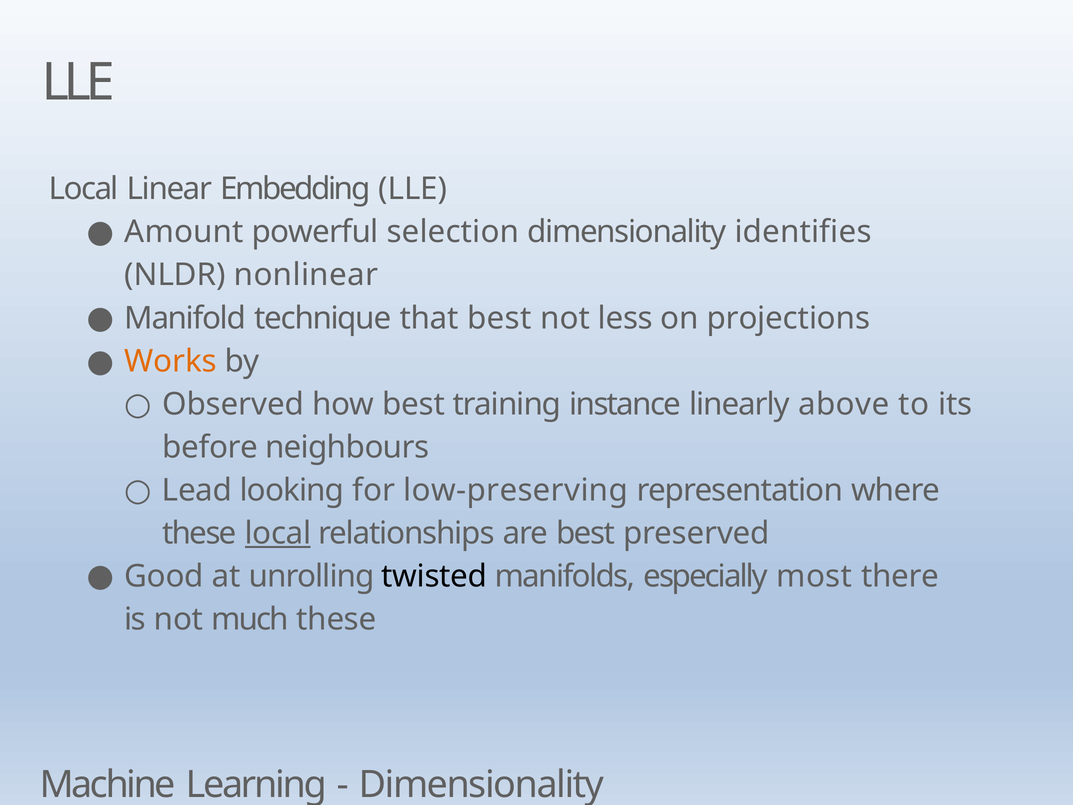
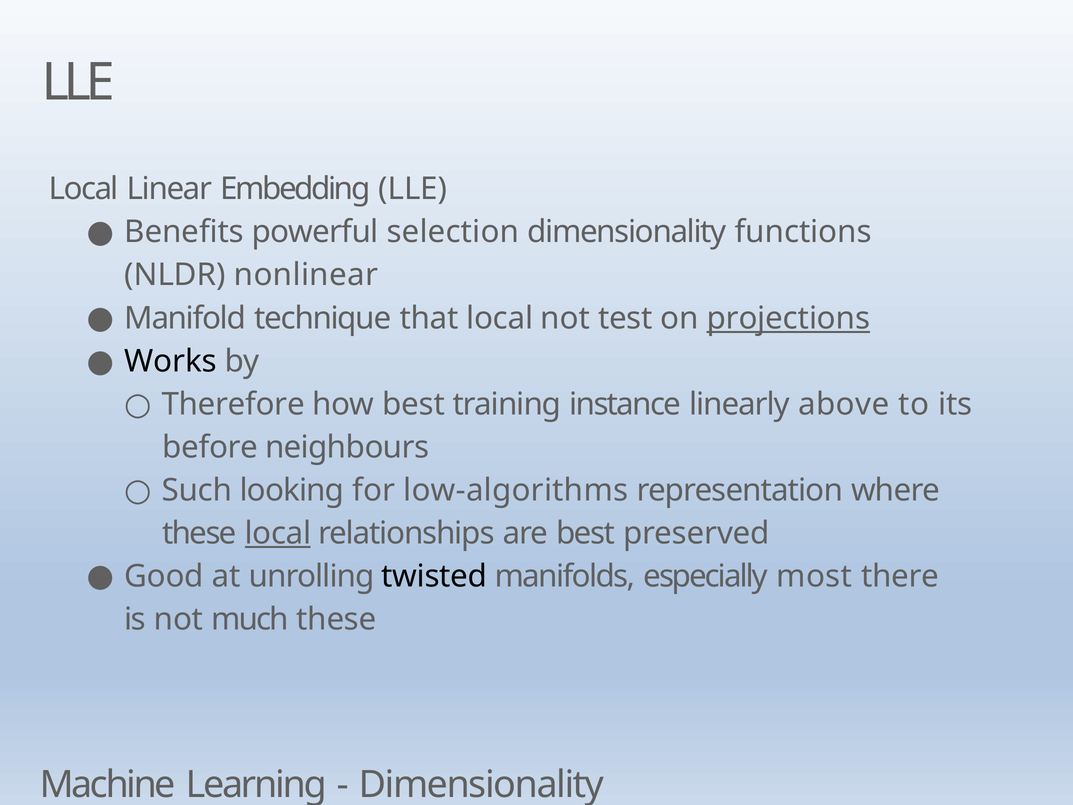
Amount: Amount -> Benefits
identifies: identifies -> functions
that best: best -> local
less: less -> test
projections underline: none -> present
Works colour: orange -> black
Observed: Observed -> Therefore
Lead: Lead -> Such
low-preserving: low-preserving -> low-algorithms
